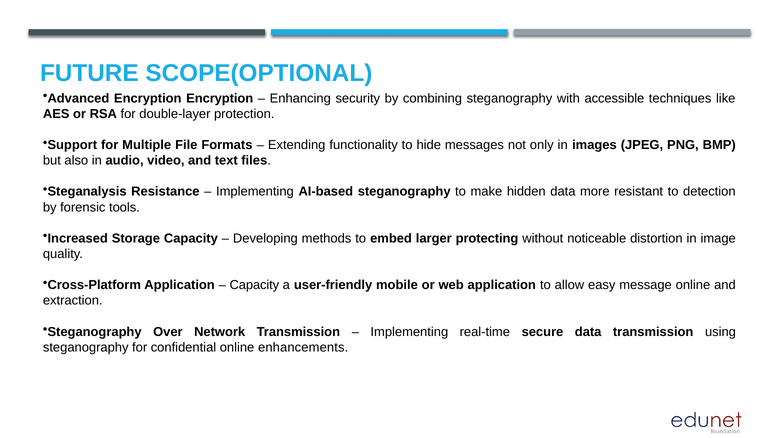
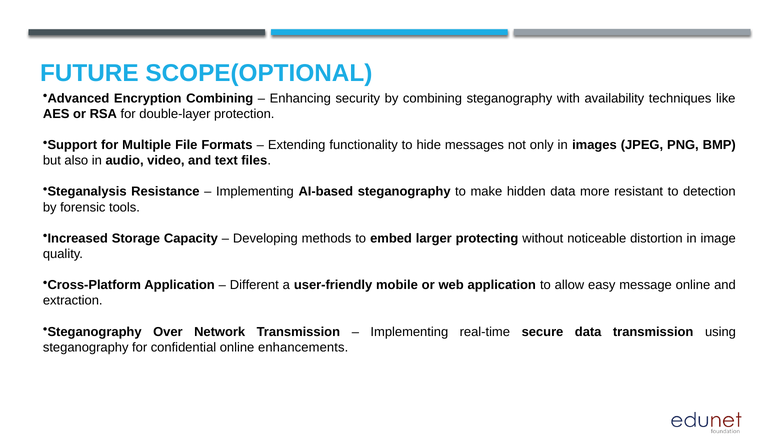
Encryption Encryption: Encryption -> Combining
accessible: accessible -> availability
Capacity at (254, 285): Capacity -> Different
